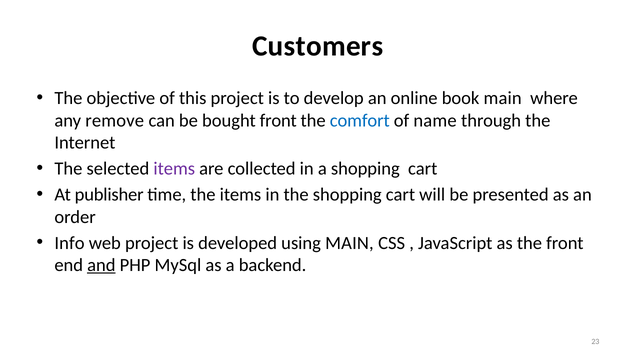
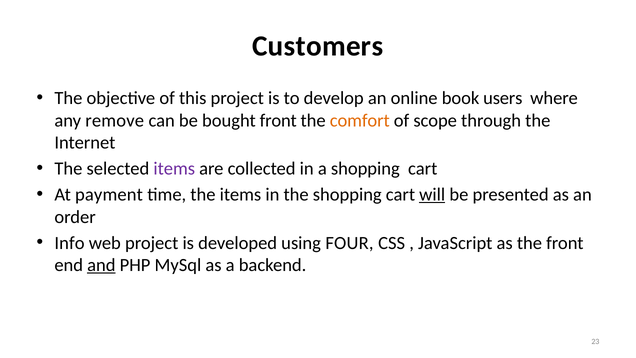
book main: main -> users
comfort colour: blue -> orange
name: name -> scope
publisher: publisher -> payment
will underline: none -> present
using MAIN: MAIN -> FOUR
